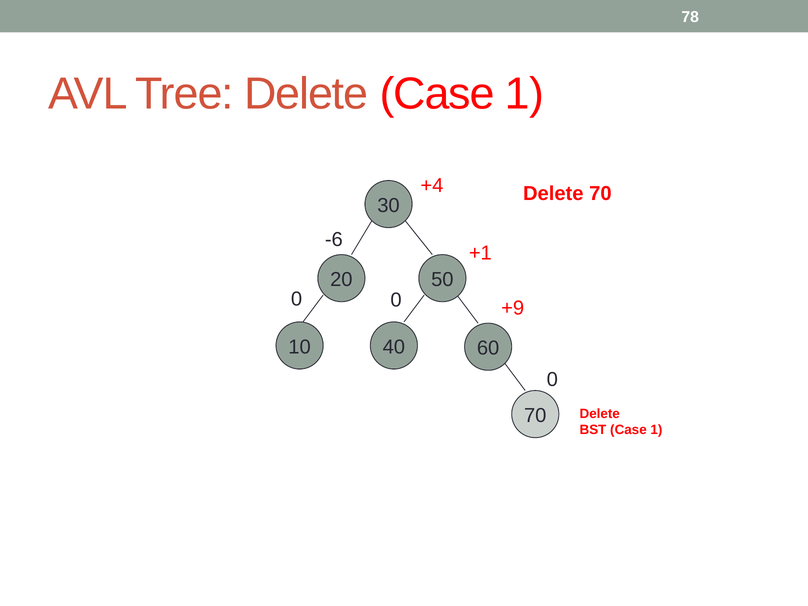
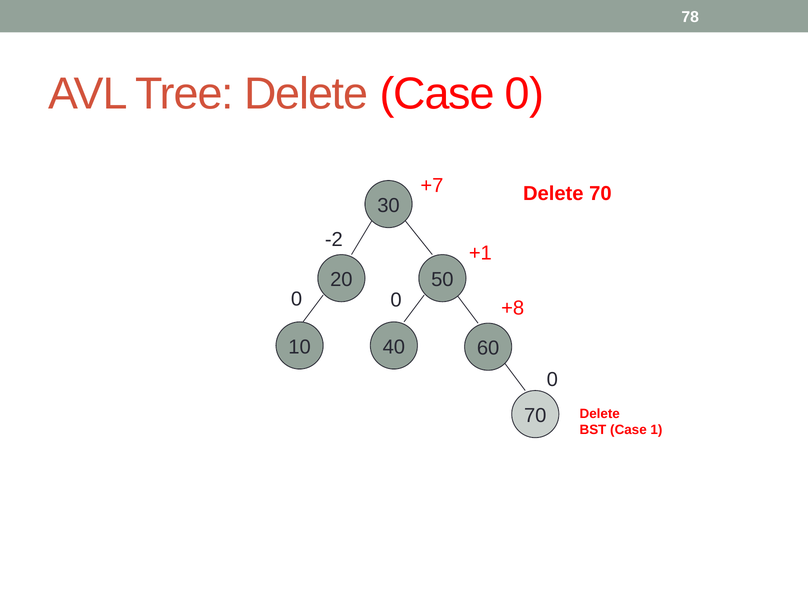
Delete Case 1: 1 -> 0
+4: +4 -> +7
-6: -6 -> -2
+9: +9 -> +8
